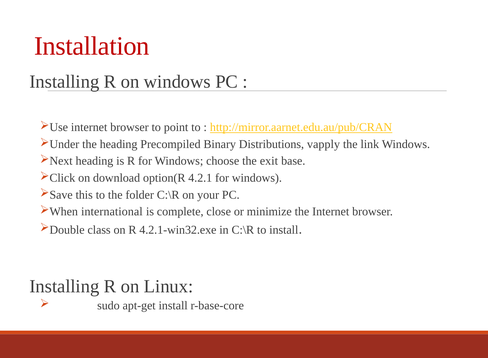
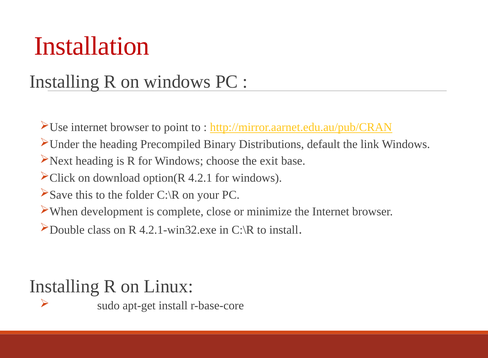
vapply: vapply -> default
international: international -> development
